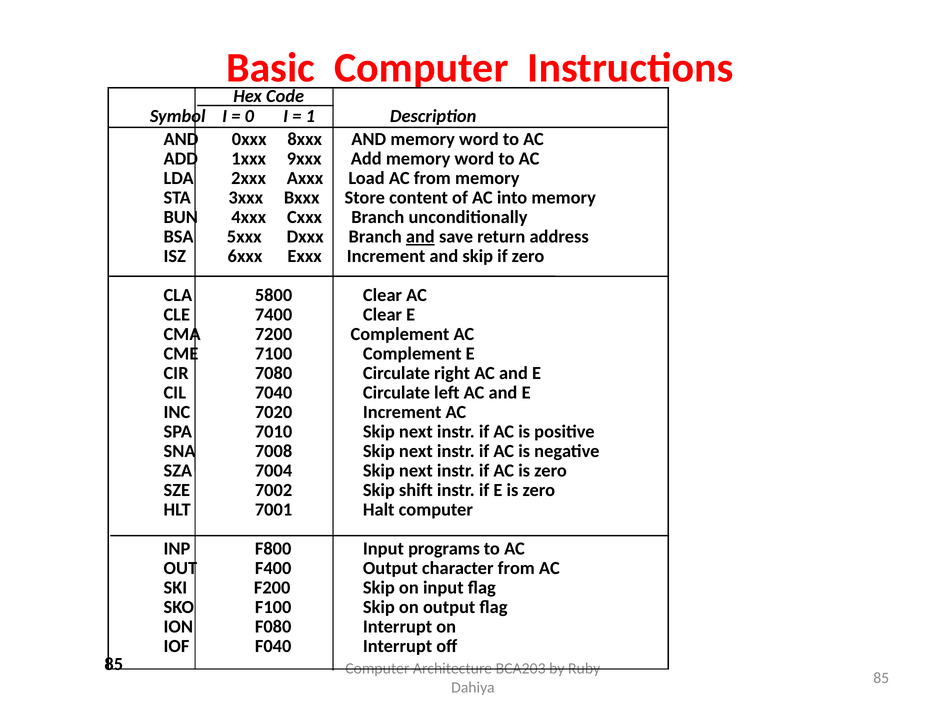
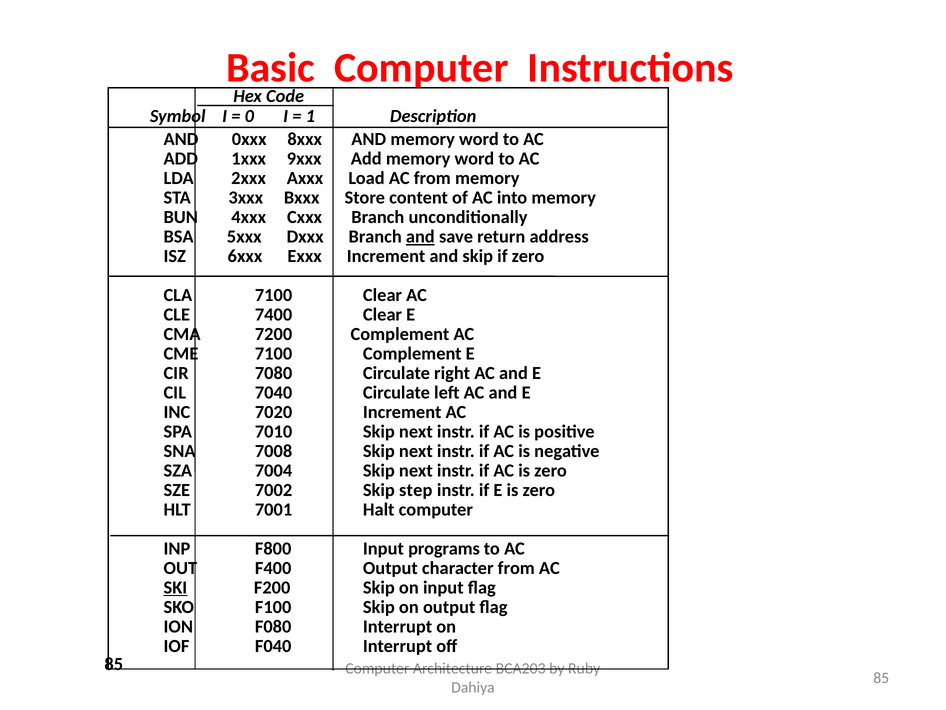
CLA 5800: 5800 -> 7100
shift: shift -> step
SKI underline: none -> present
